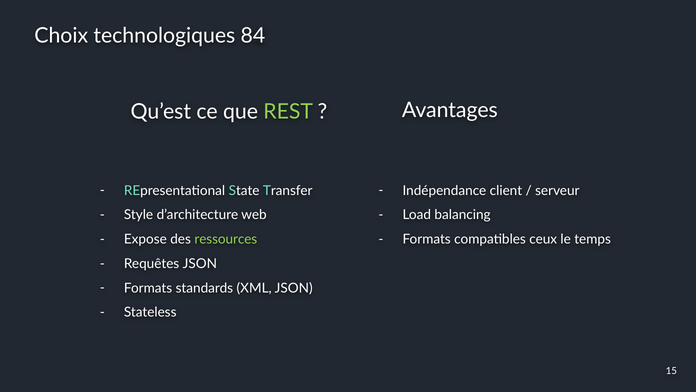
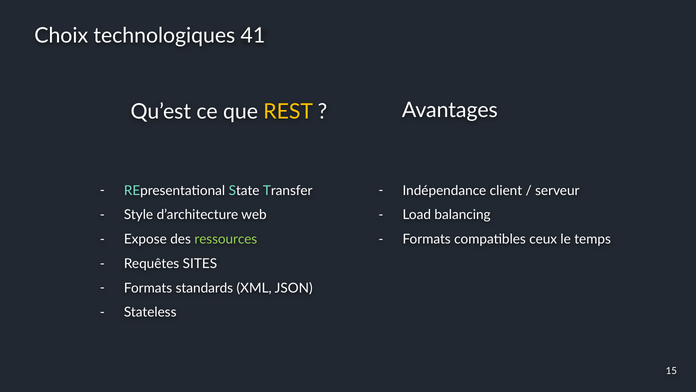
84: 84 -> 41
REST colour: light green -> yellow
Requêtes JSON: JSON -> SITES
